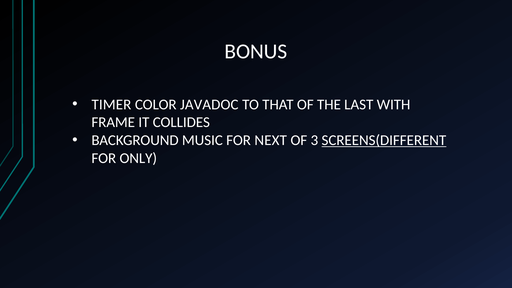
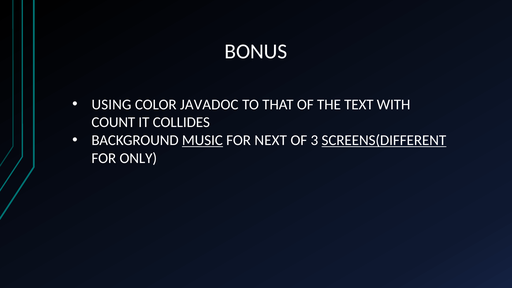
TIMER: TIMER -> USING
LAST: LAST -> TEXT
FRAME: FRAME -> COUNT
MUSIC underline: none -> present
